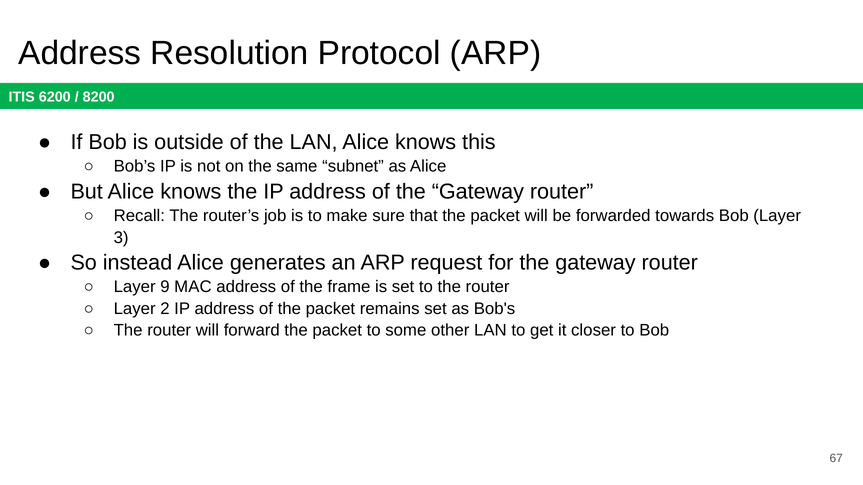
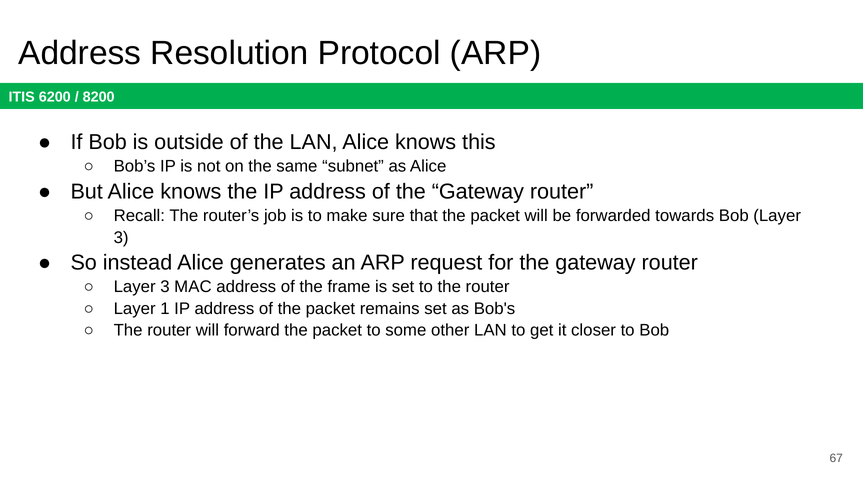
9 at (165, 287): 9 -> 3
2: 2 -> 1
